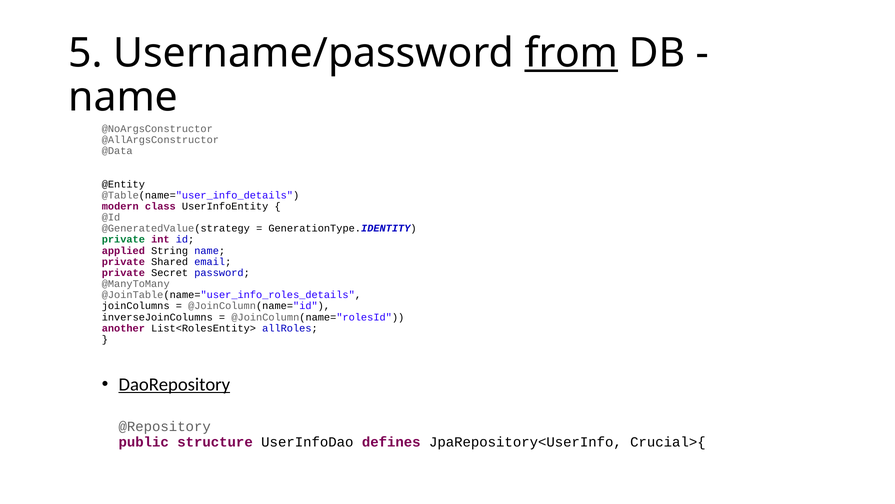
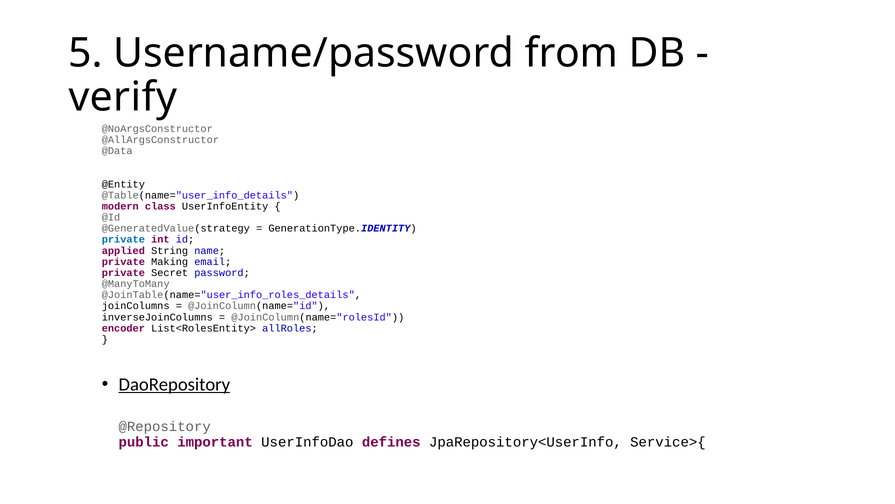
from underline: present -> none
name at (123, 97): name -> verify
private at (123, 239) colour: green -> blue
Shared: Shared -> Making
another: another -> encoder
structure: structure -> important
Crucial>{: Crucial>{ -> Service>{
